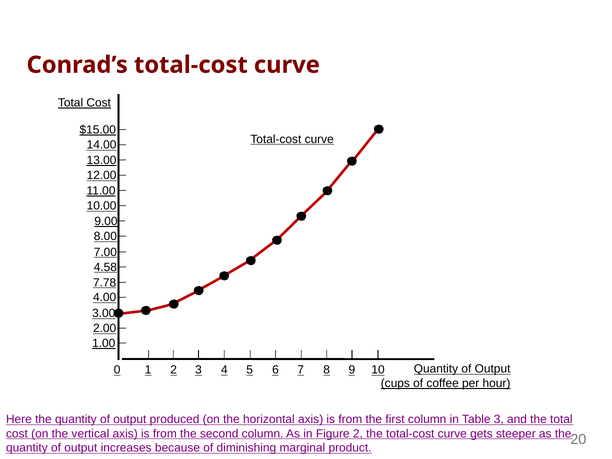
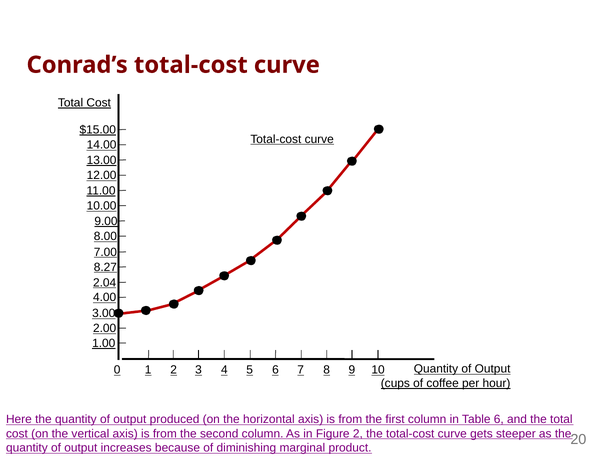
4.58: 4.58 -> 8.27
7.78: 7.78 -> 2.04
Table 3: 3 -> 6
